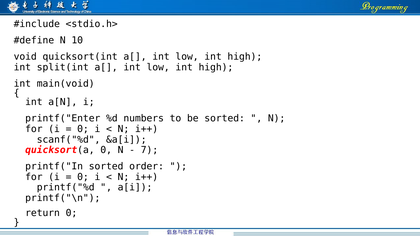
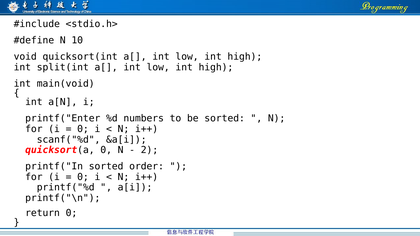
7: 7 -> 2
